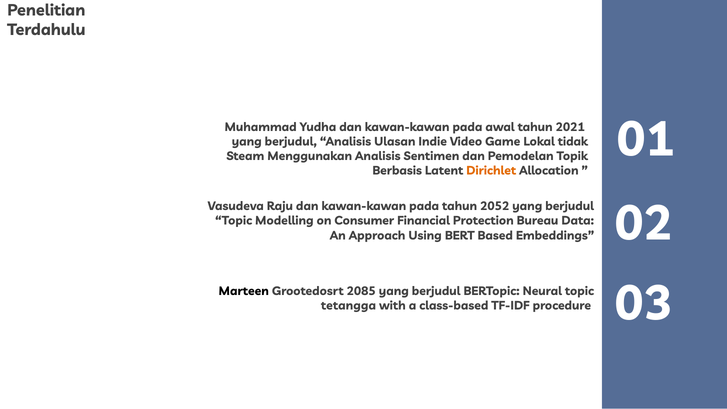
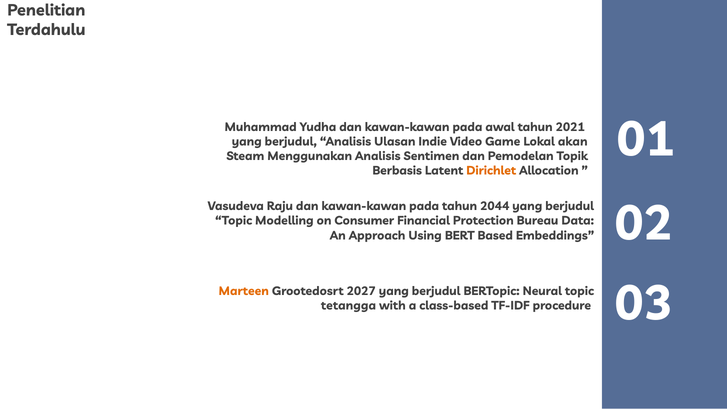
tidak: tidak -> akan
2052: 2052 -> 2044
Marteen colour: black -> orange
2085: 2085 -> 2027
